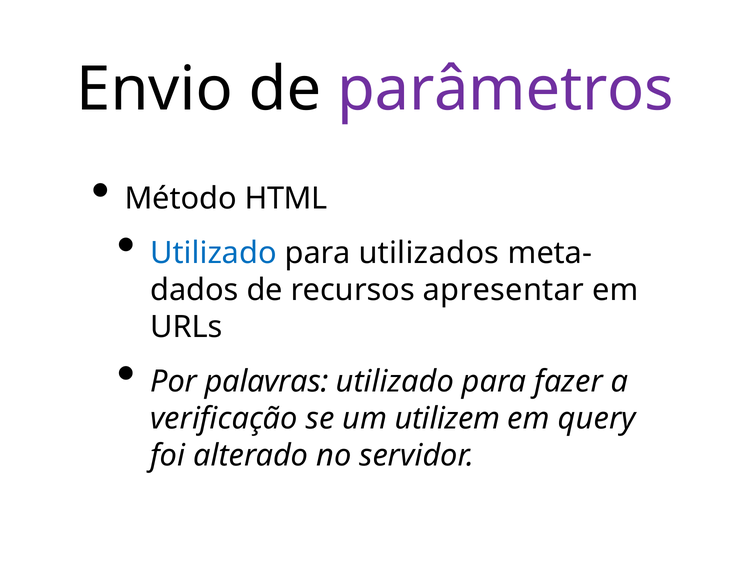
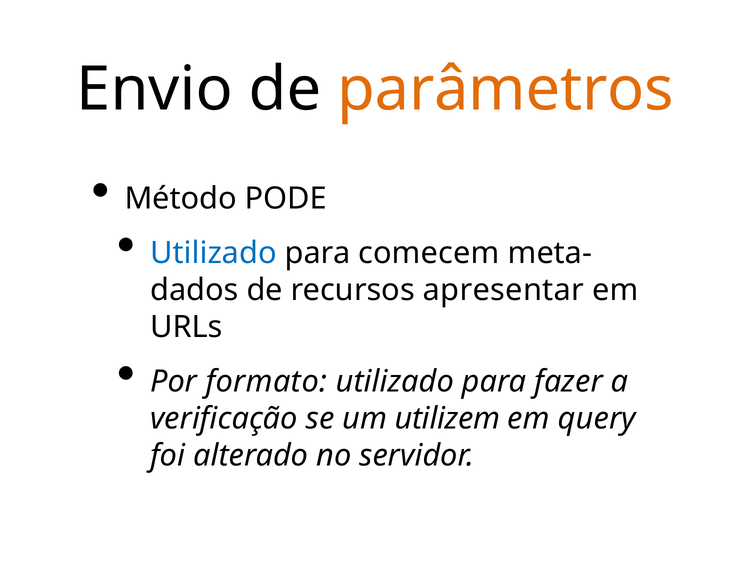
parâmetros colour: purple -> orange
HTML: HTML -> PODE
utilizados: utilizados -> comecem
palavras: palavras -> formato
